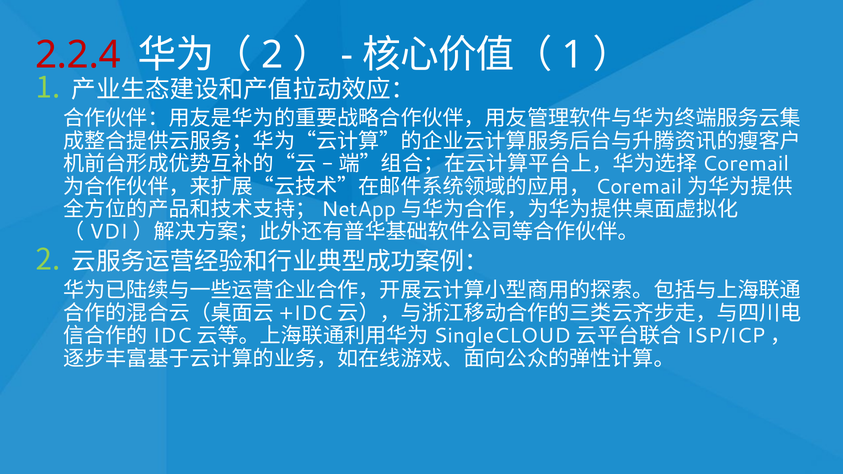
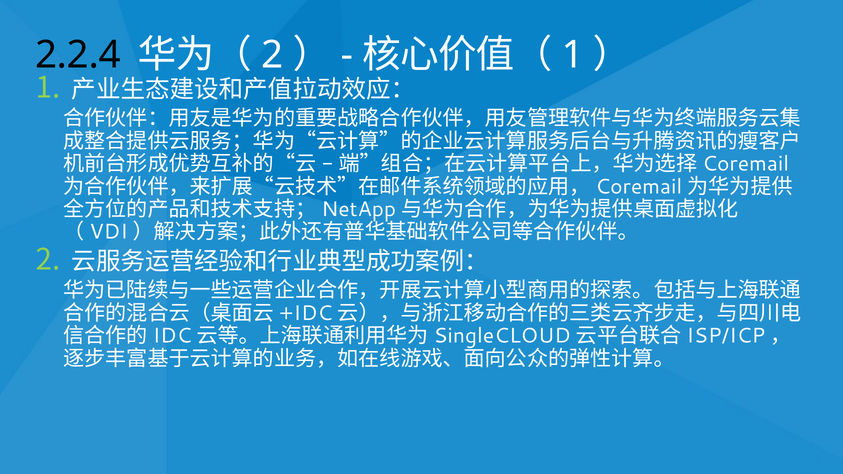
2.2.4 colour: red -> black
